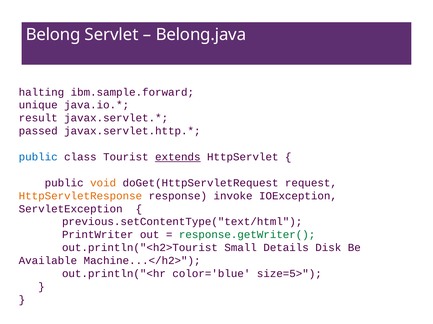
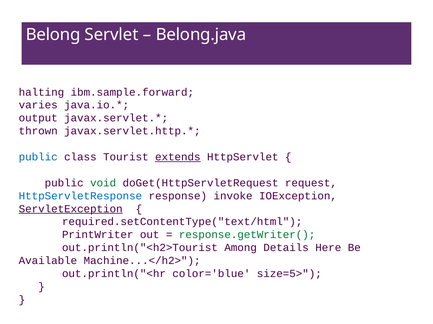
unique: unique -> varies
result: result -> output
passed: passed -> thrown
void colour: orange -> green
HttpServletResponse colour: orange -> blue
ServletException underline: none -> present
previous.setContentType("text/html: previous.setContentType("text/html -> required.setContentType("text/html
Small: Small -> Among
Disk: Disk -> Here
